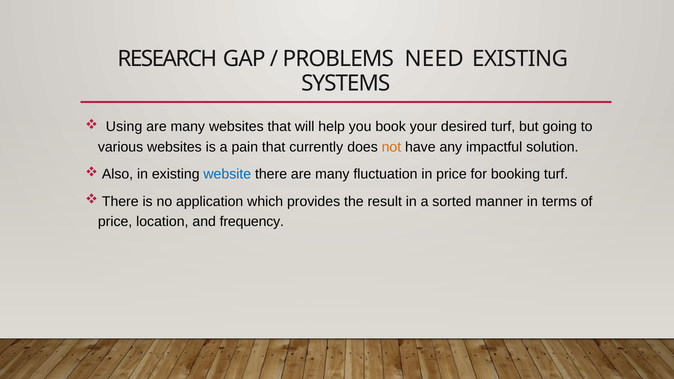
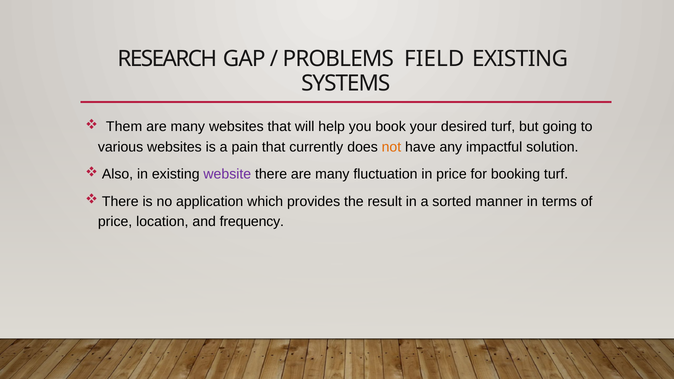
NEED: NEED -> FIELD
Using: Using -> Them
website colour: blue -> purple
